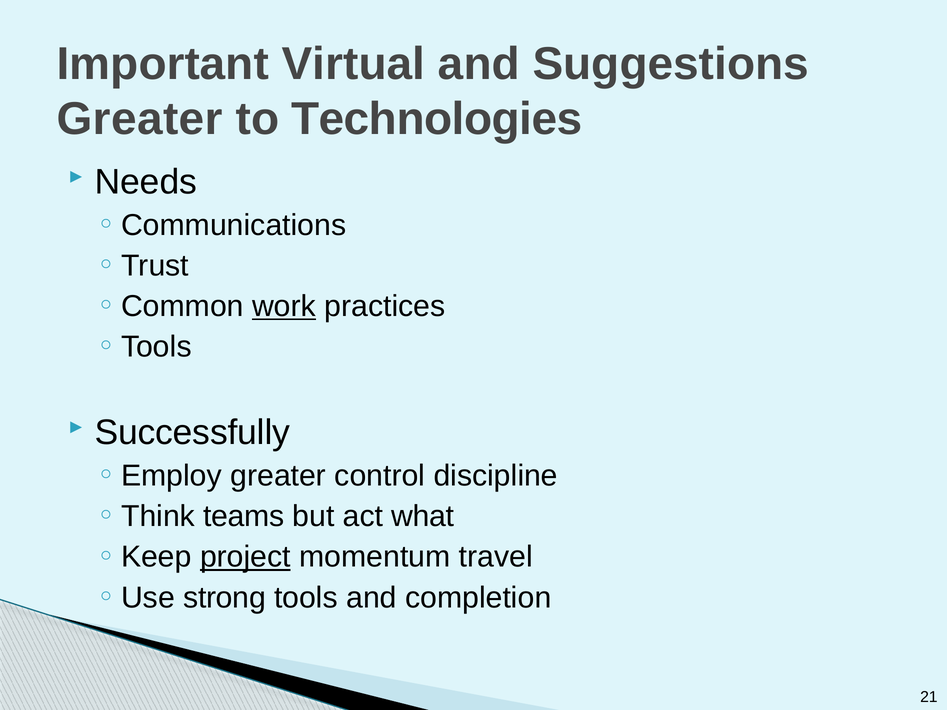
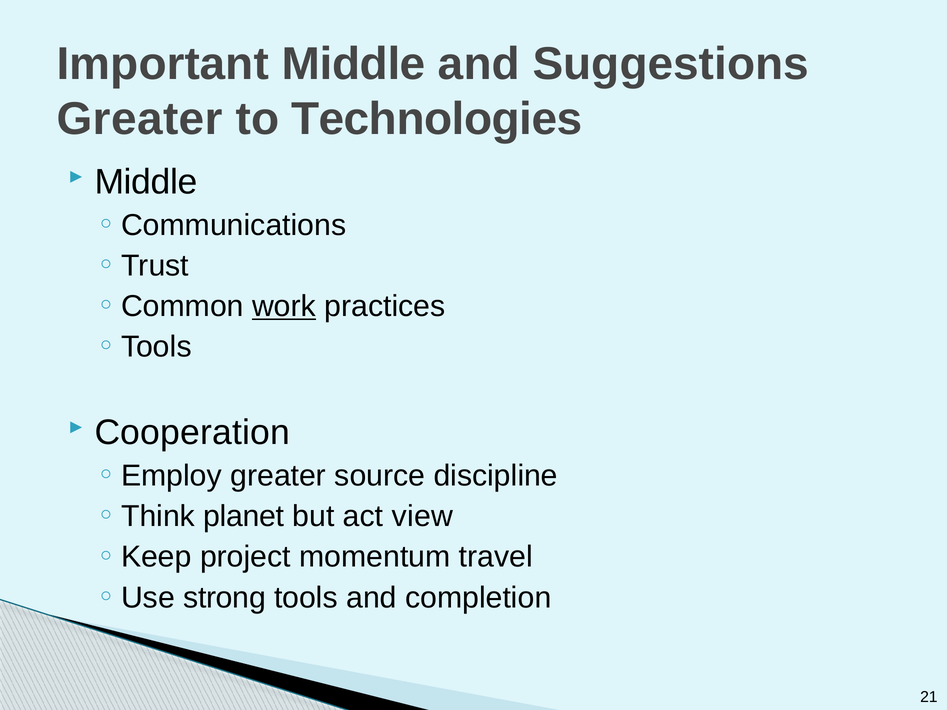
Important Virtual: Virtual -> Middle
Needs at (146, 182): Needs -> Middle
Successfully: Successfully -> Cooperation
control: control -> source
teams: teams -> planet
what: what -> view
project underline: present -> none
